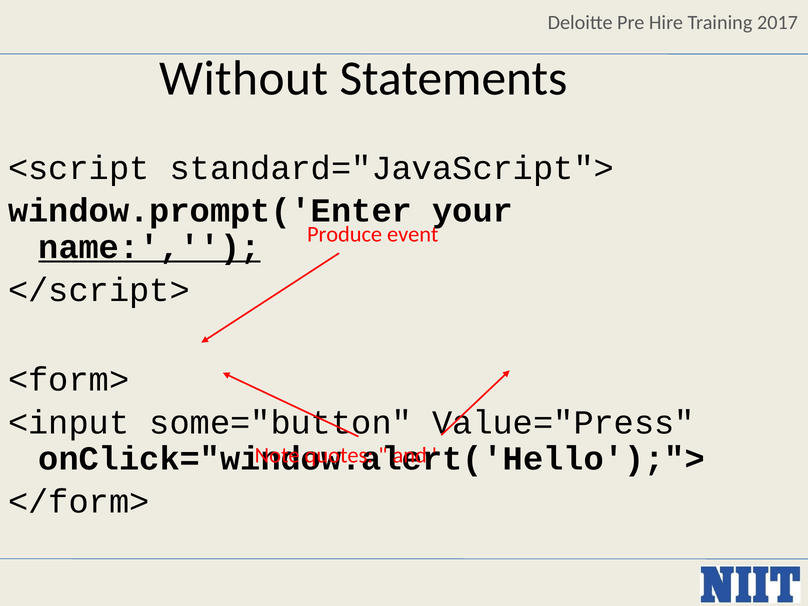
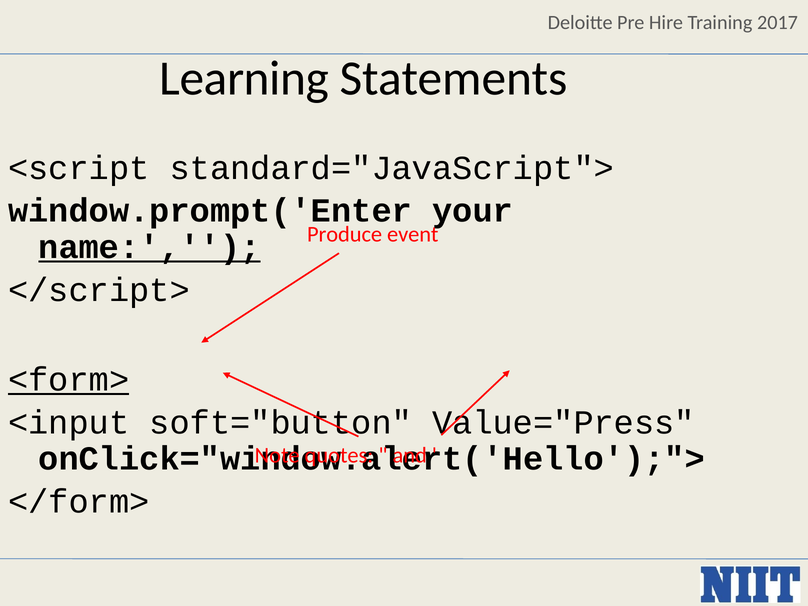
Without: Without -> Learning
<form> underline: none -> present
some="button: some="button -> soft="button
